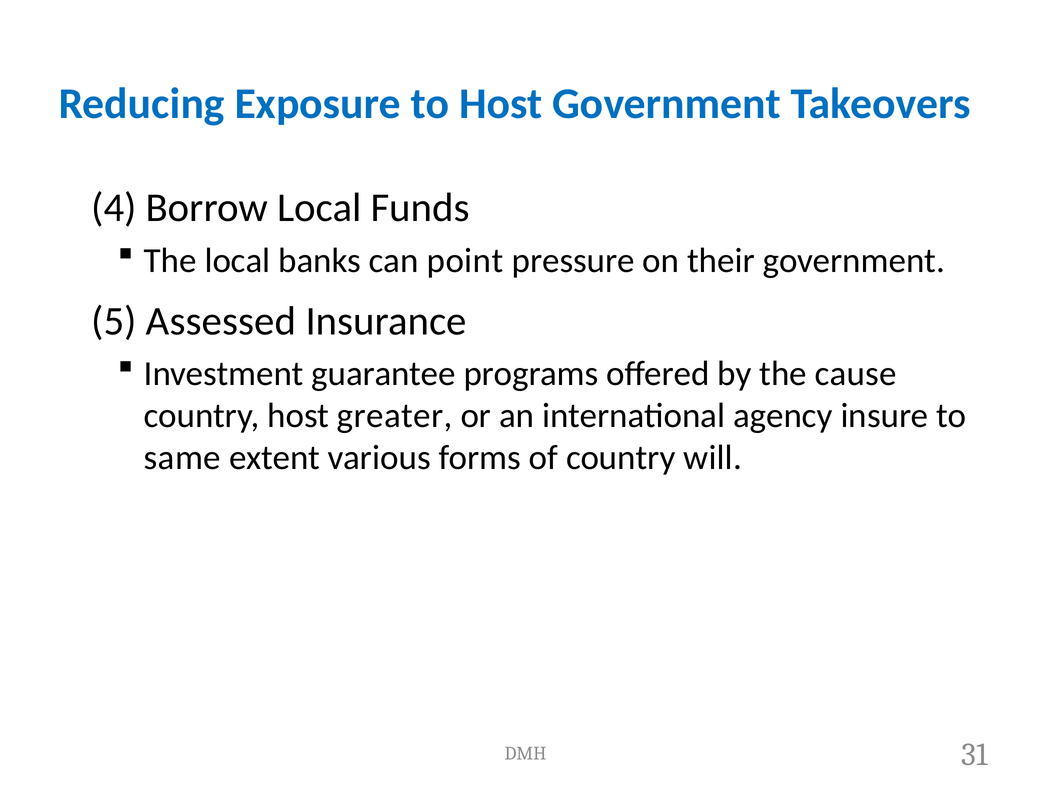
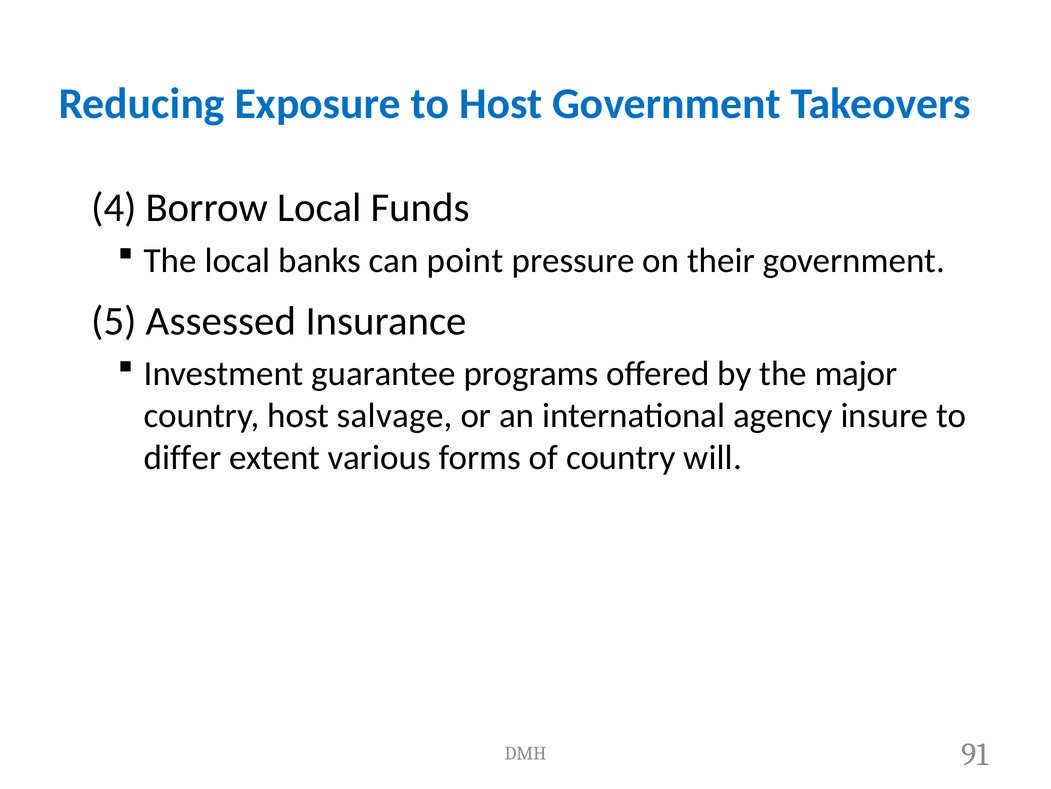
cause: cause -> major
greater: greater -> salvage
same: same -> differ
31: 31 -> 91
